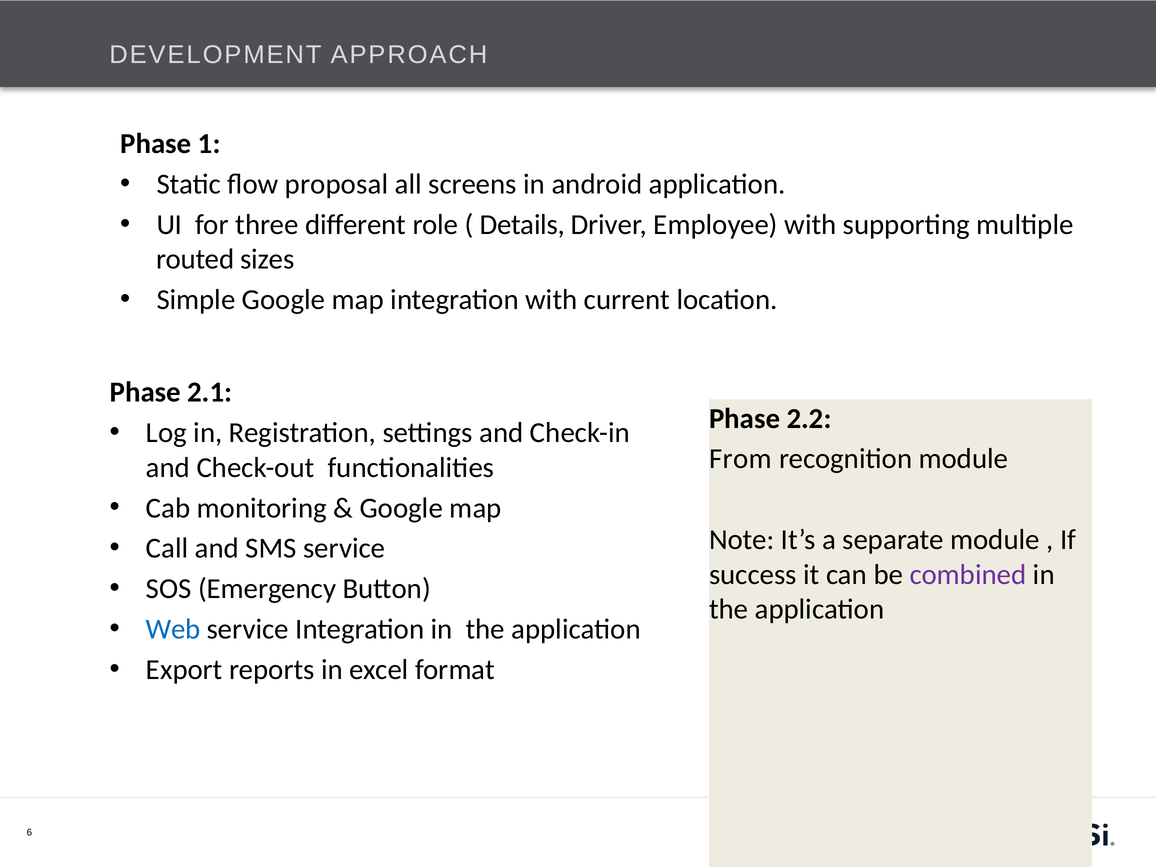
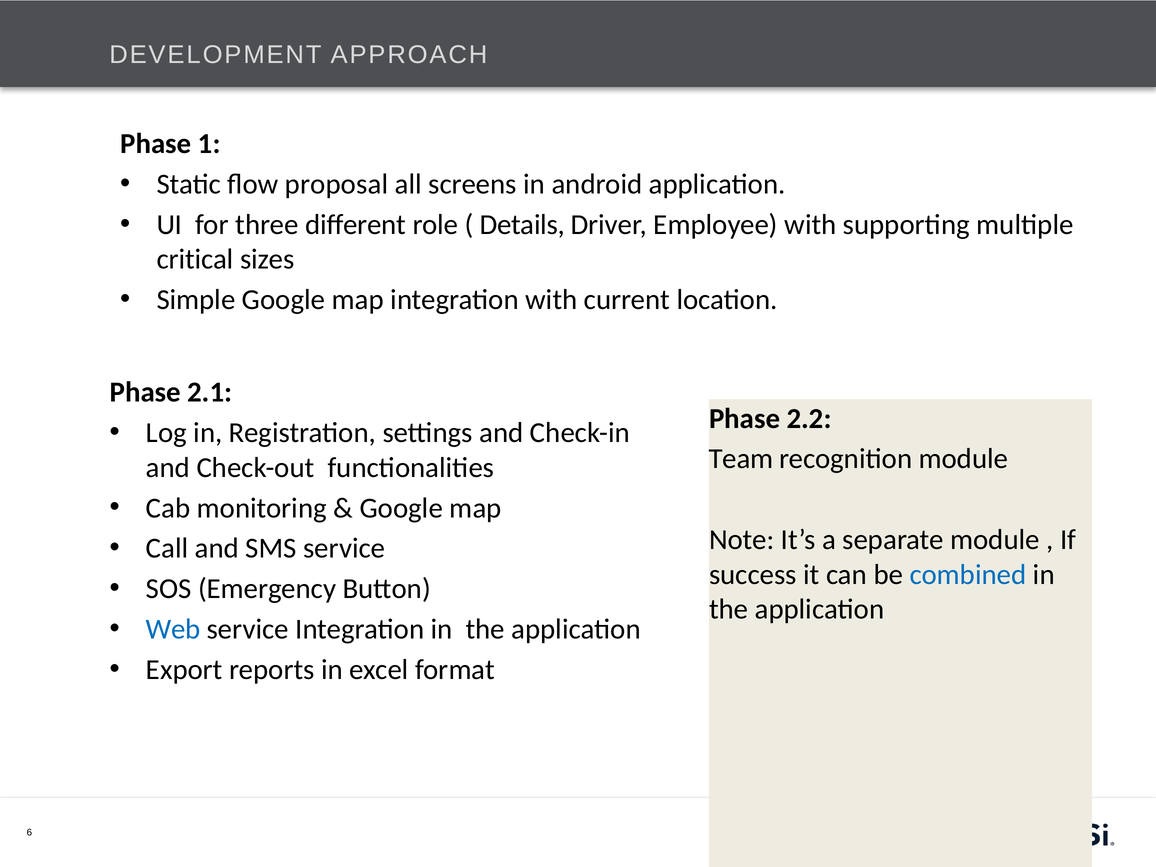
routed: routed -> critical
From: From -> Team
combined colour: purple -> blue
